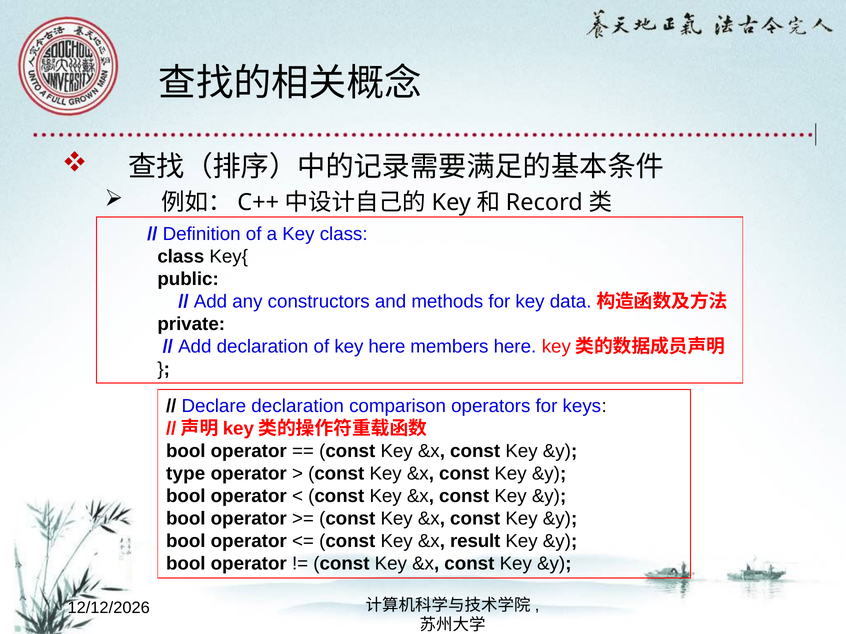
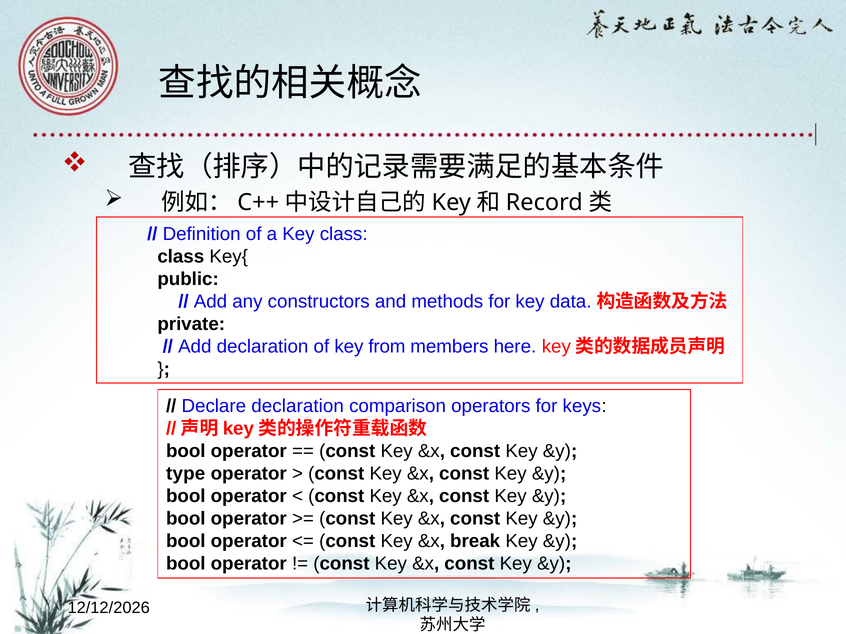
key here: here -> from
result: result -> break
